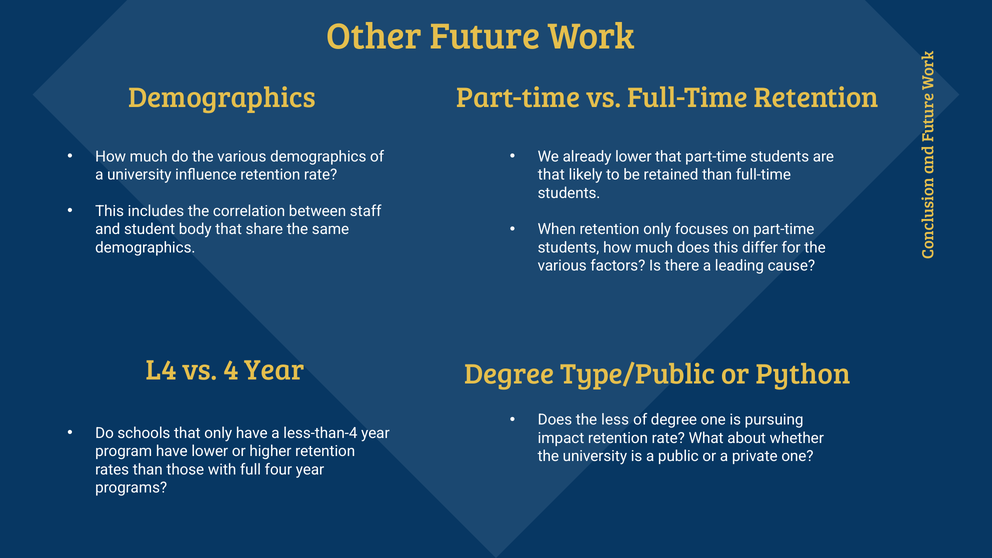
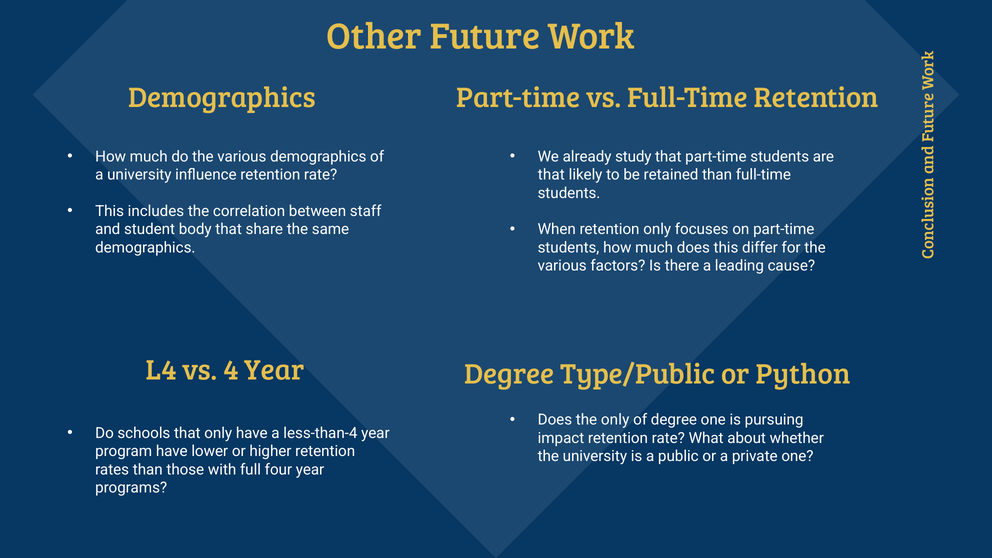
already lower: lower -> study
the less: less -> only
